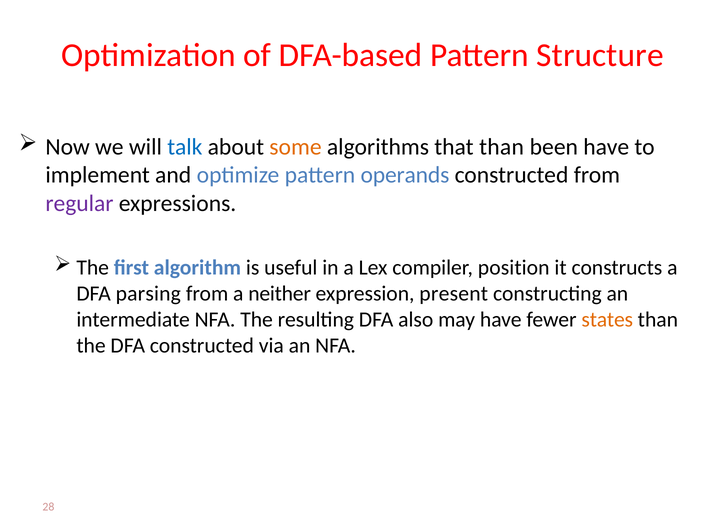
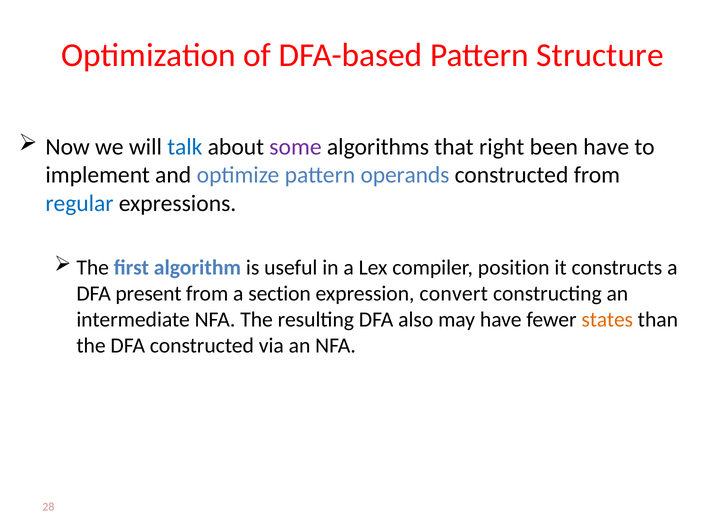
some colour: orange -> purple
that than: than -> right
regular colour: purple -> blue
parsing: parsing -> present
neither: neither -> section
present: present -> convert
